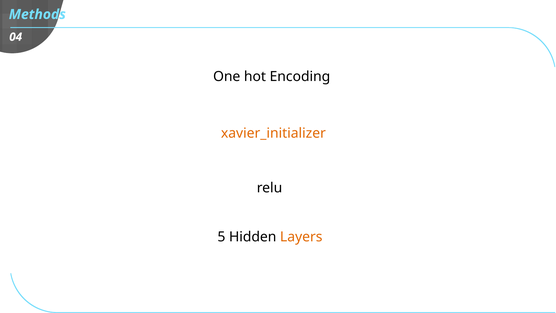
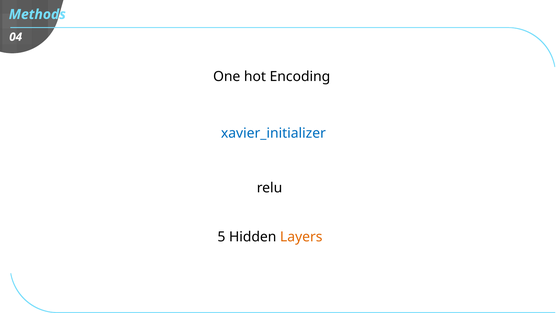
xavier_initializer colour: orange -> blue
